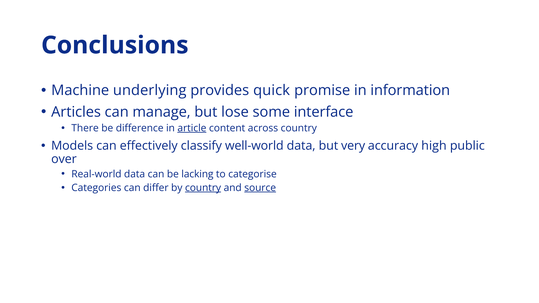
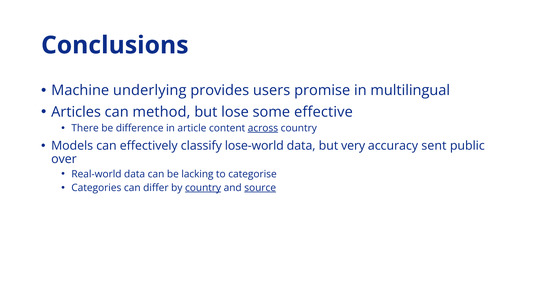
quick: quick -> users
information: information -> multilingual
manage: manage -> method
interface: interface -> effective
article underline: present -> none
across underline: none -> present
well-world: well-world -> lose-world
high: high -> sent
